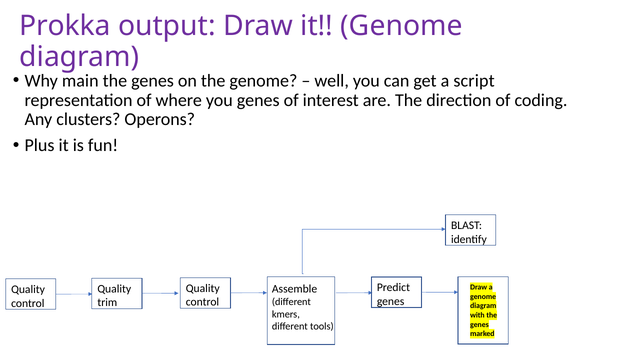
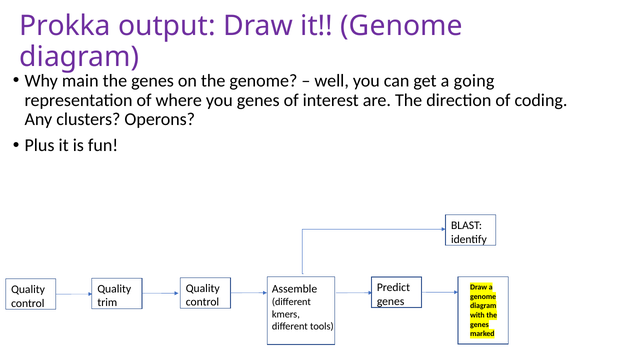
script: script -> going
